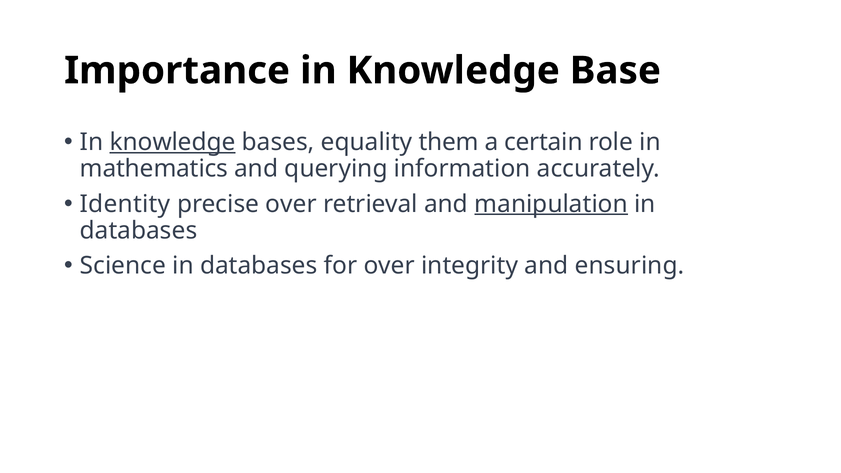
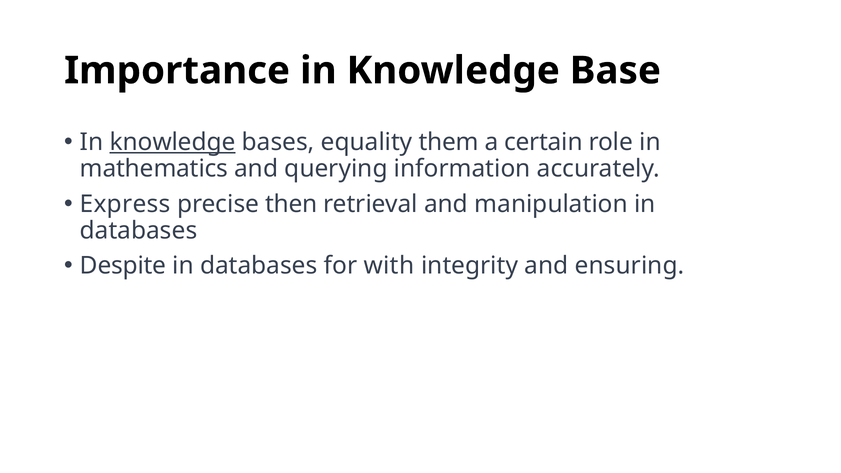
Identity: Identity -> Express
precise over: over -> then
manipulation underline: present -> none
Science: Science -> Despite
for over: over -> with
